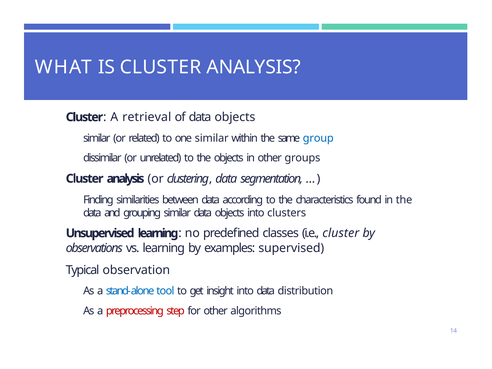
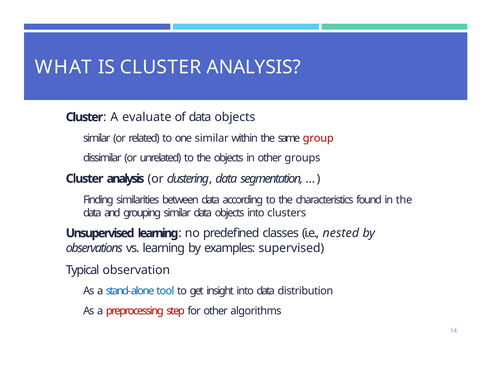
retrieval: retrieval -> evaluate
group colour: blue -> red
i.e cluster: cluster -> nested
